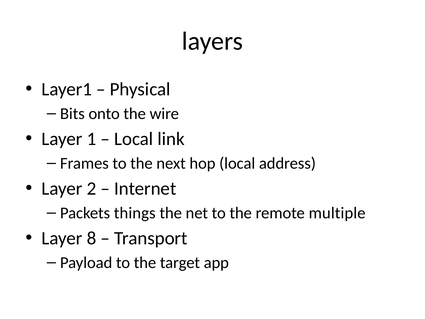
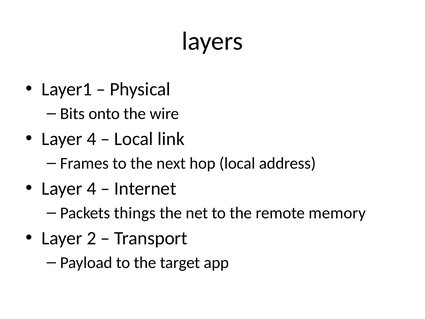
1 at (91, 139): 1 -> 4
2 at (91, 188): 2 -> 4
multiple: multiple -> memory
8: 8 -> 2
